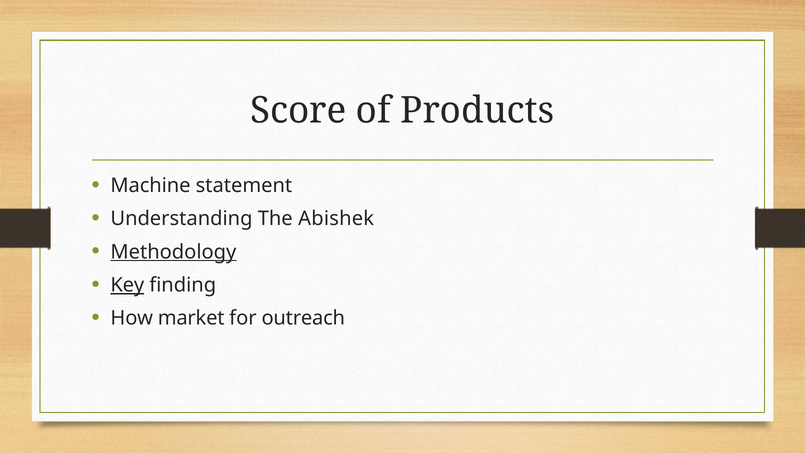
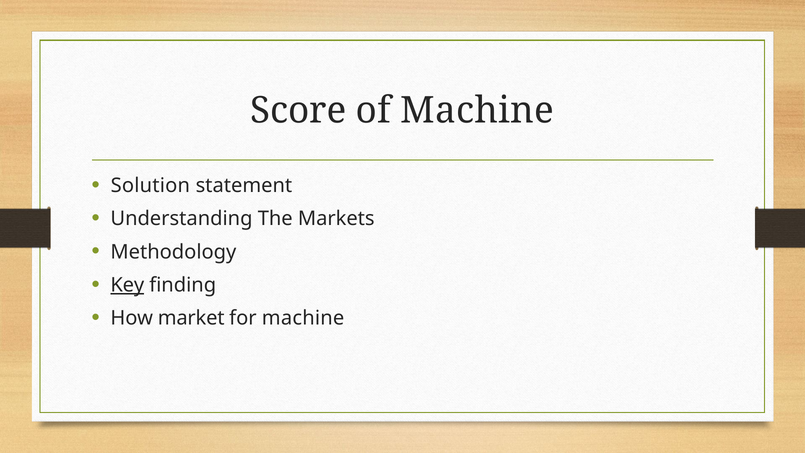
of Products: Products -> Machine
Machine: Machine -> Solution
Abishek: Abishek -> Markets
Methodology underline: present -> none
for outreach: outreach -> machine
